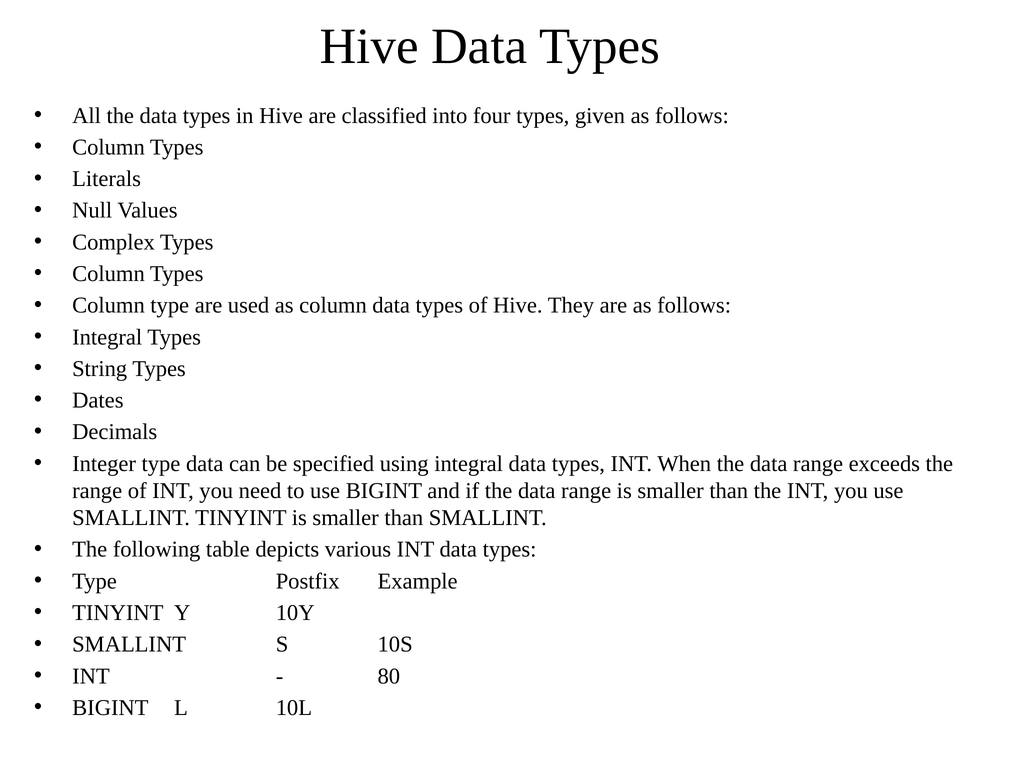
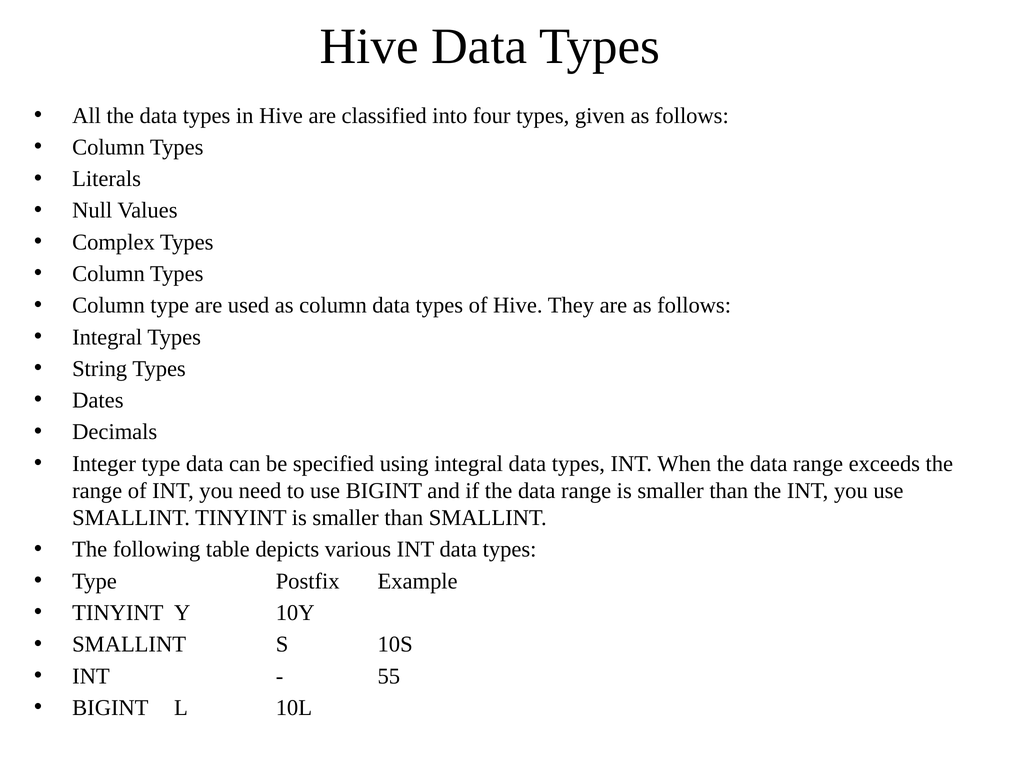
80: 80 -> 55
